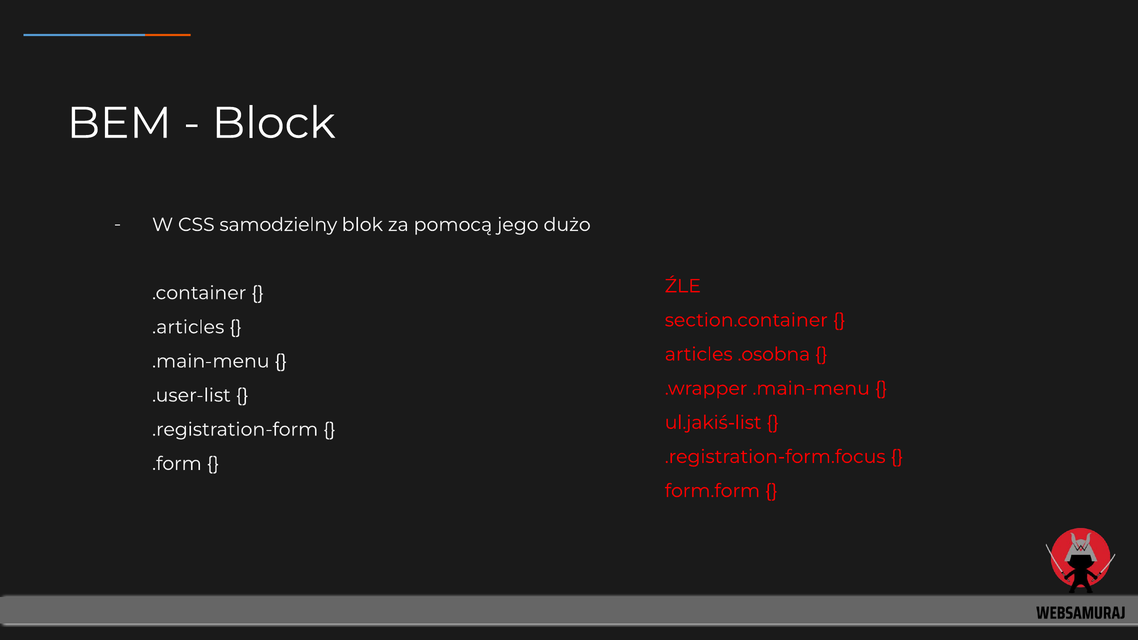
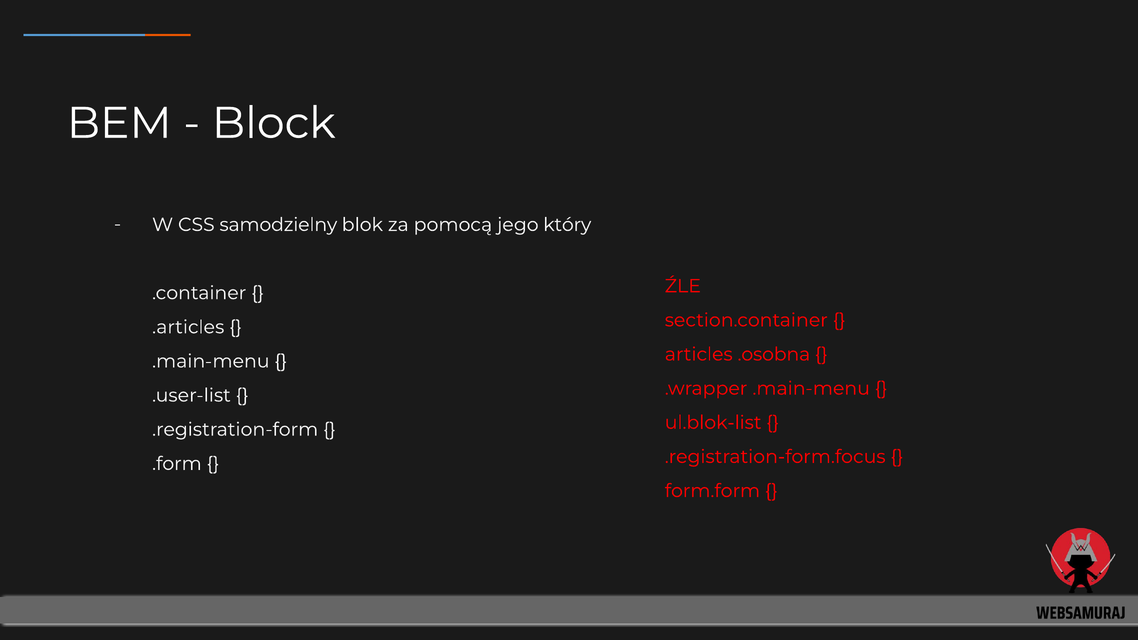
dużo: dużo -> który
ul.jakiś-list: ul.jakiś-list -> ul.blok-list
